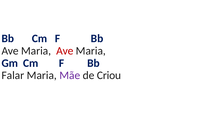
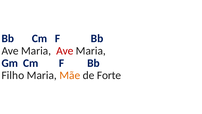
Falar: Falar -> Filho
Mãe colour: purple -> orange
Criou: Criou -> Forte
